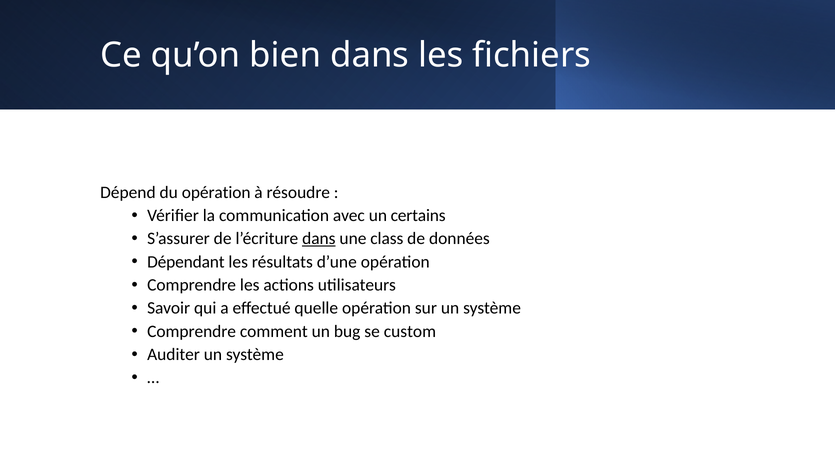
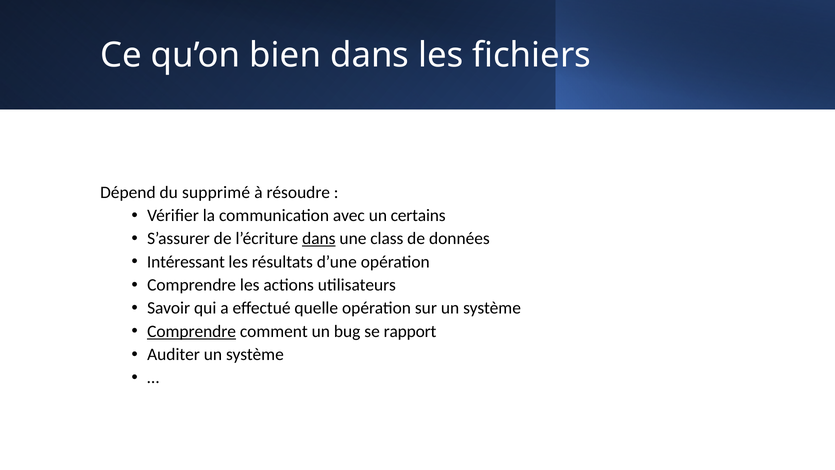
du opération: opération -> supprimé
Dépendant: Dépendant -> Intéressant
Comprendre at (192, 331) underline: none -> present
custom: custom -> rapport
